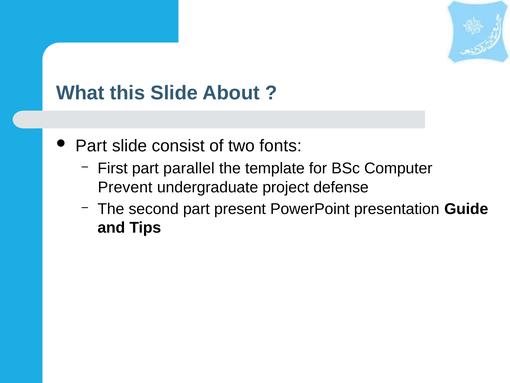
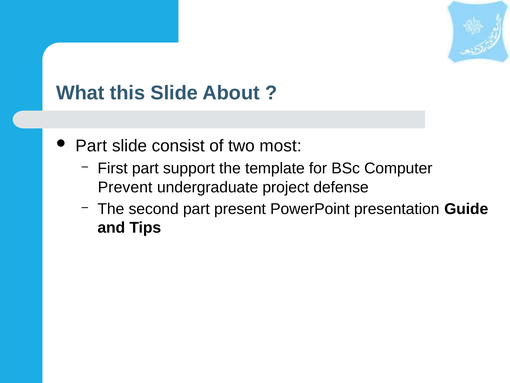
fonts: fonts -> most
parallel: parallel -> support
